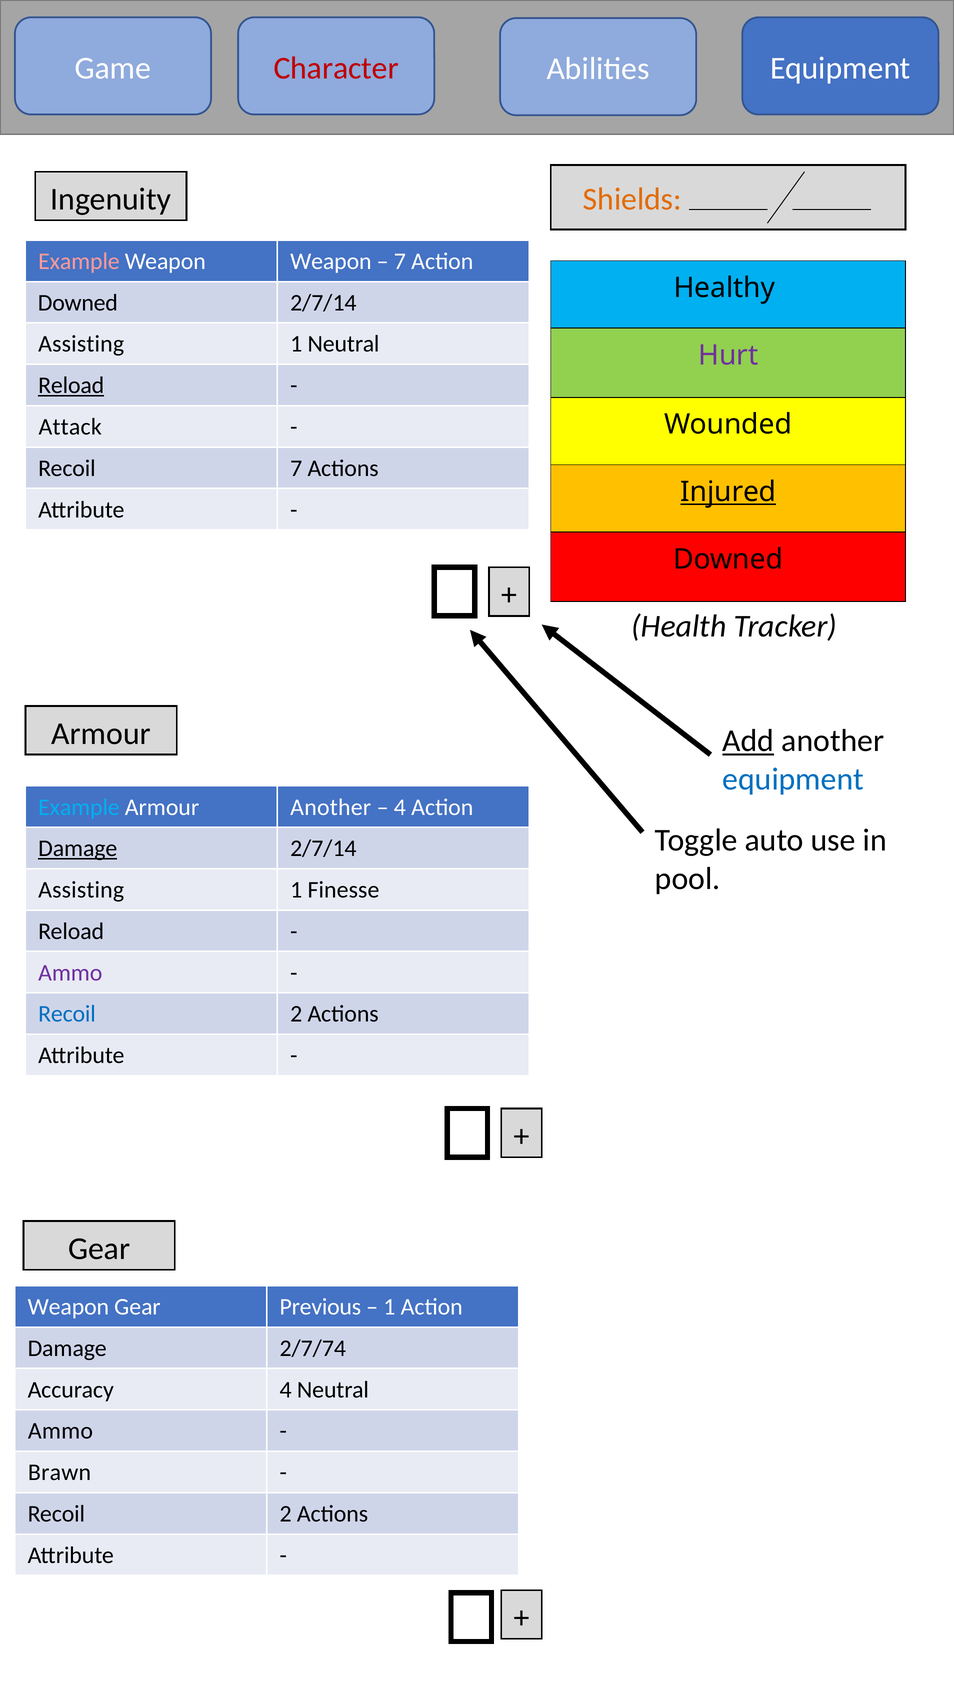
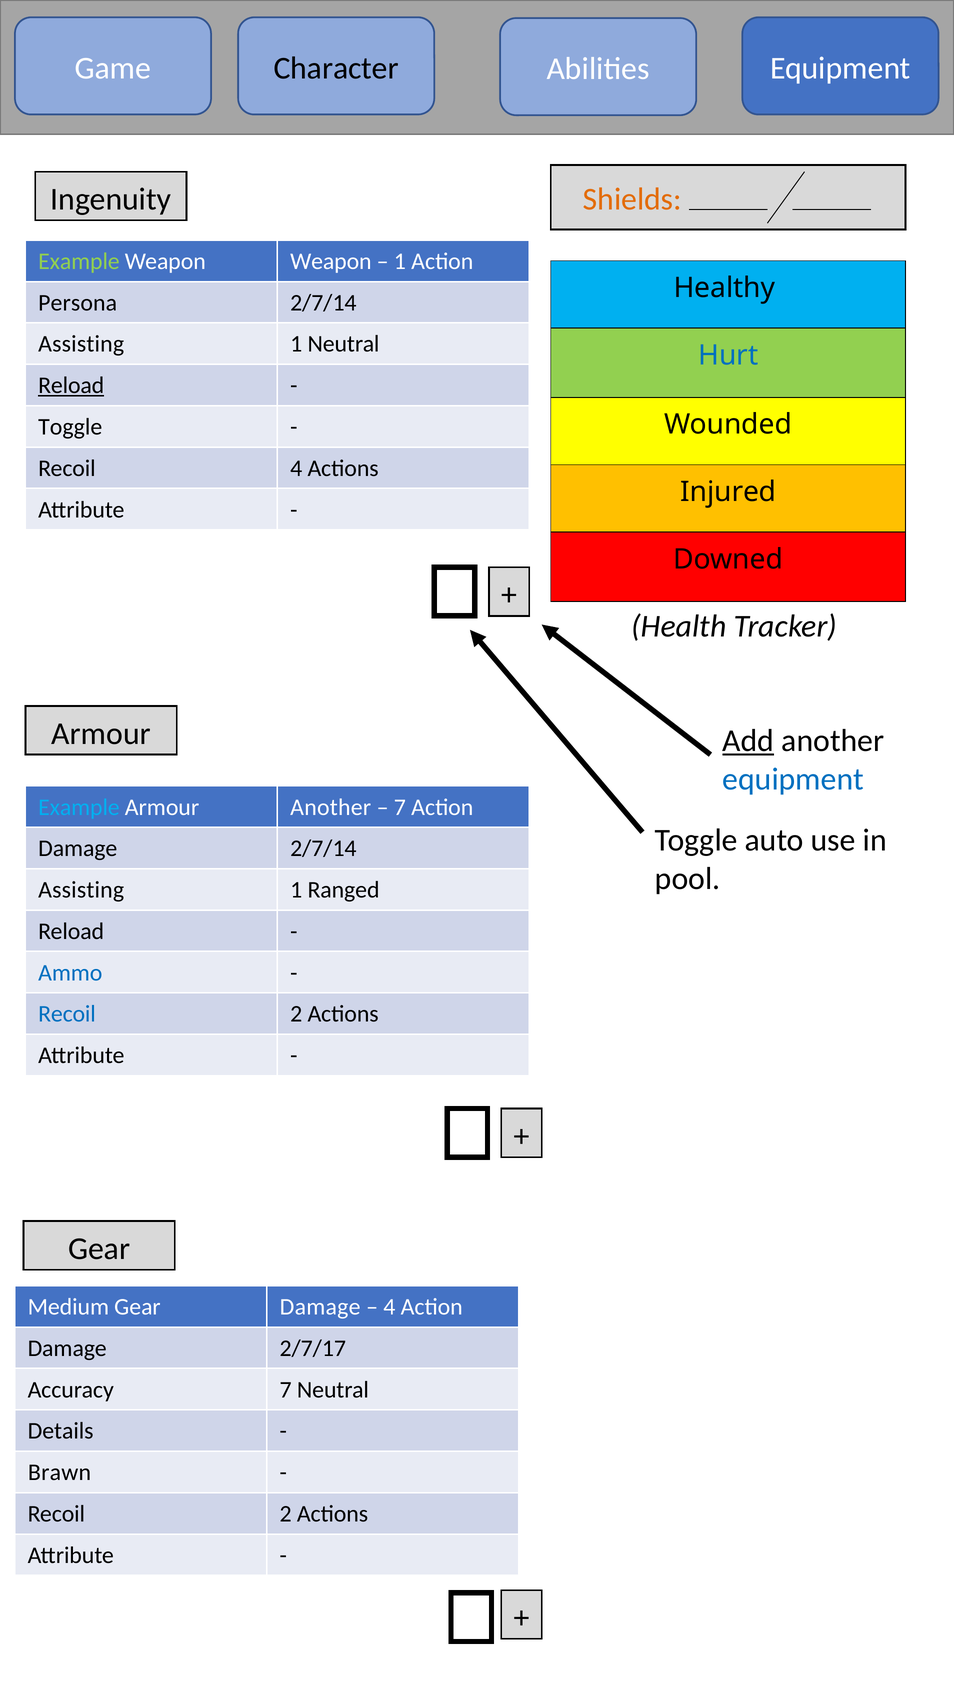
Character colour: red -> black
Example at (79, 261) colour: pink -> light green
7 at (400, 261): 7 -> 1
Downed at (78, 303): Downed -> Persona
Hurt colour: purple -> blue
Attack at (70, 427): Attack -> Toggle
Recoil 7: 7 -> 4
Injured underline: present -> none
4 at (400, 807): 4 -> 7
Damage at (78, 848) underline: present -> none
Finesse: Finesse -> Ranged
Ammo at (70, 972) colour: purple -> blue
Weapon at (68, 1306): Weapon -> Medium
Gear Previous: Previous -> Damage
1 at (389, 1306): 1 -> 4
2/7/74: 2/7/74 -> 2/7/17
Accuracy 4: 4 -> 7
Ammo at (60, 1430): Ammo -> Details
